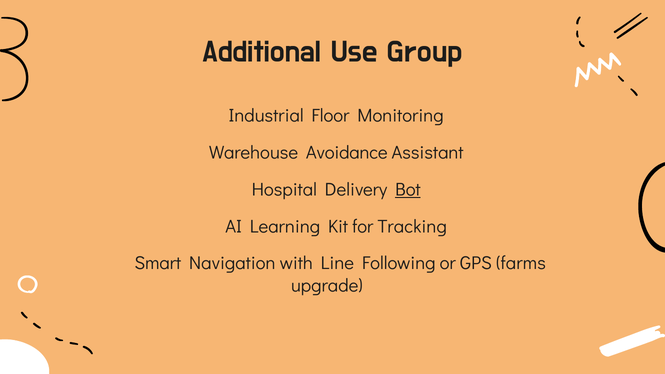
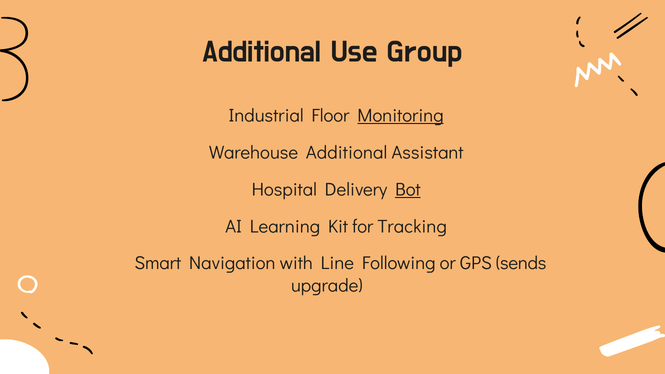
Monitoring underline: none -> present
Avoidance at (347, 153): Avoidance -> Additional
farms: farms -> sends
